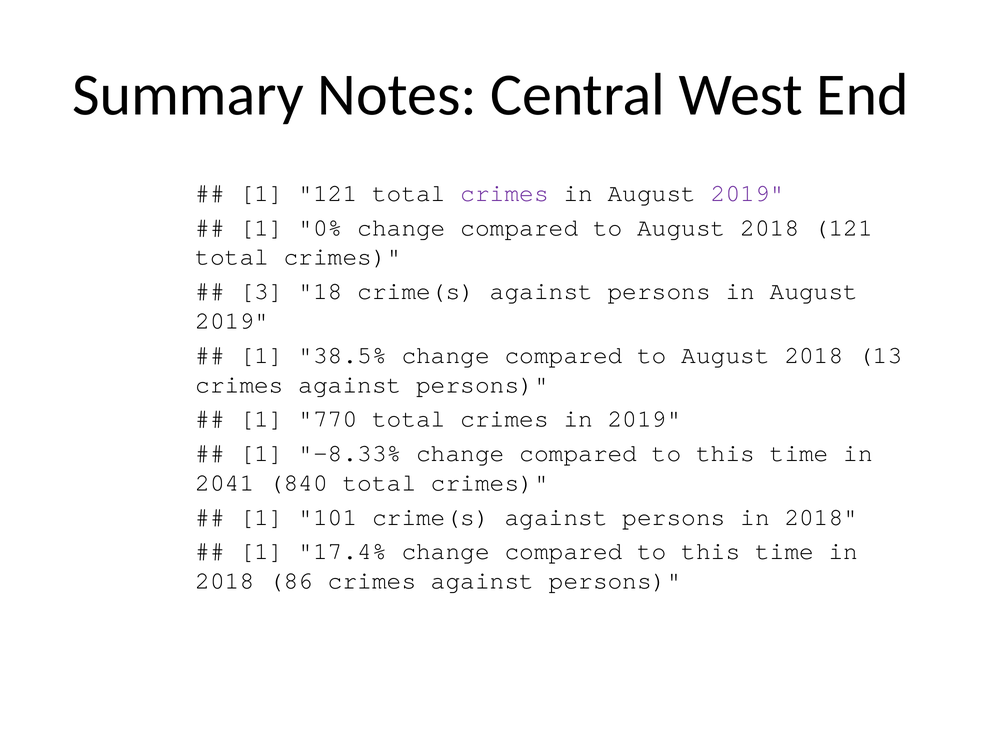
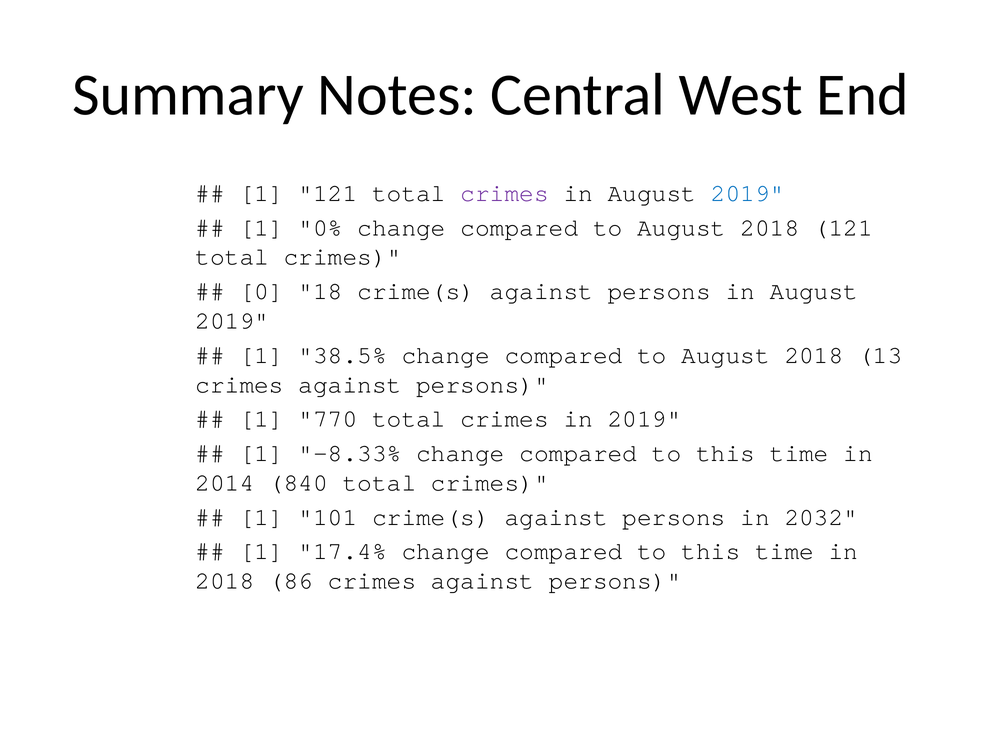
2019 at (748, 193) colour: purple -> blue
3: 3 -> 0
2041: 2041 -> 2014
persons in 2018: 2018 -> 2032
